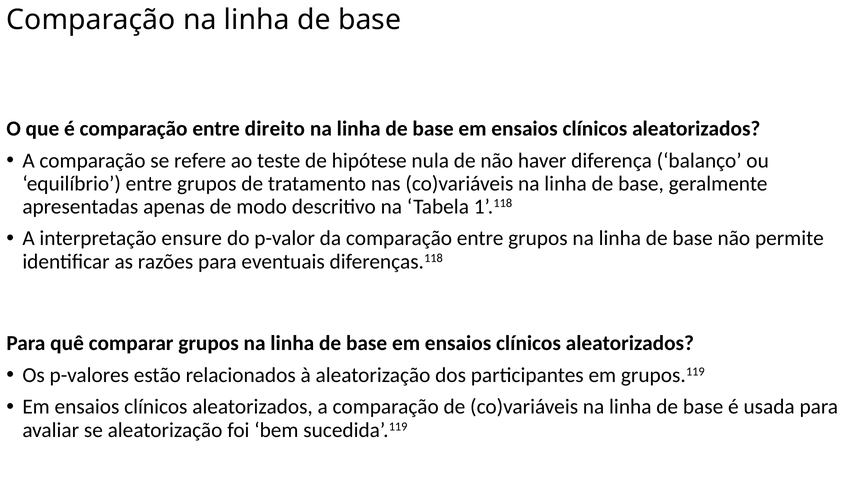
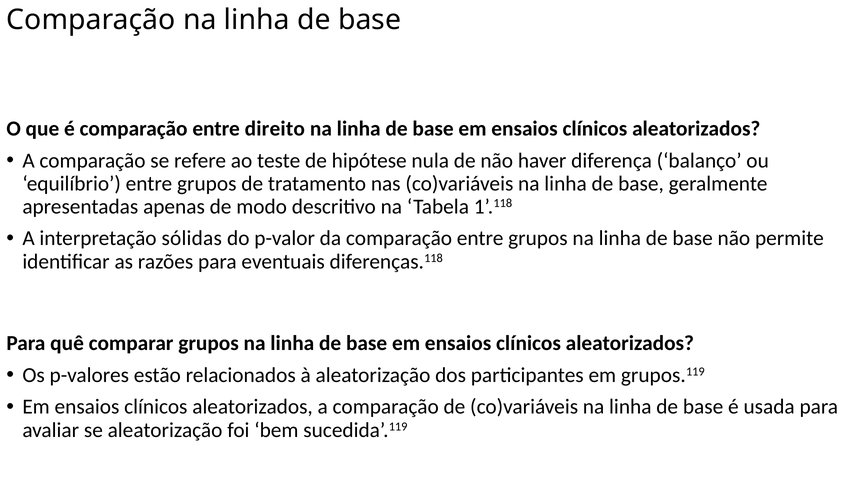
ensure: ensure -> sólidas
